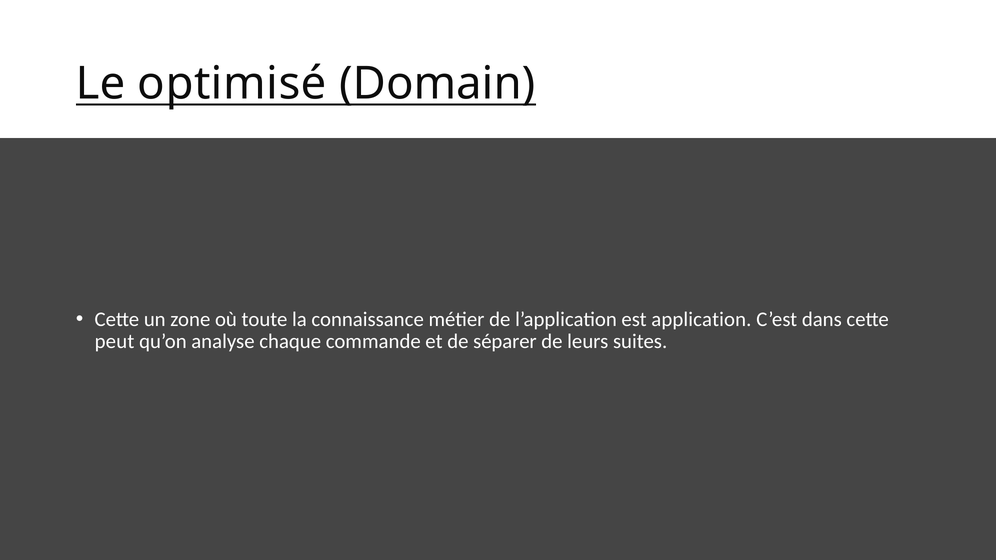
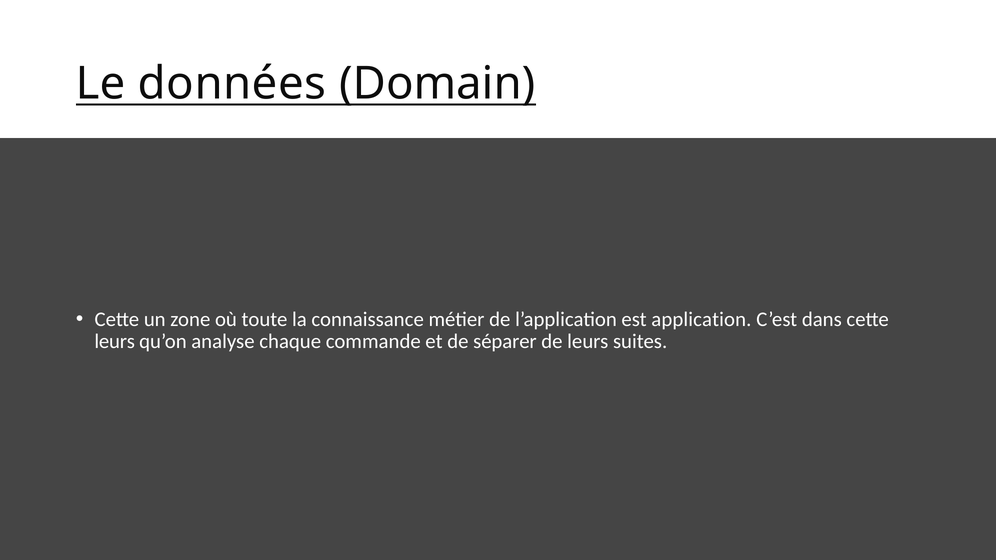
optimisé: optimisé -> données
peut at (114, 342): peut -> leurs
